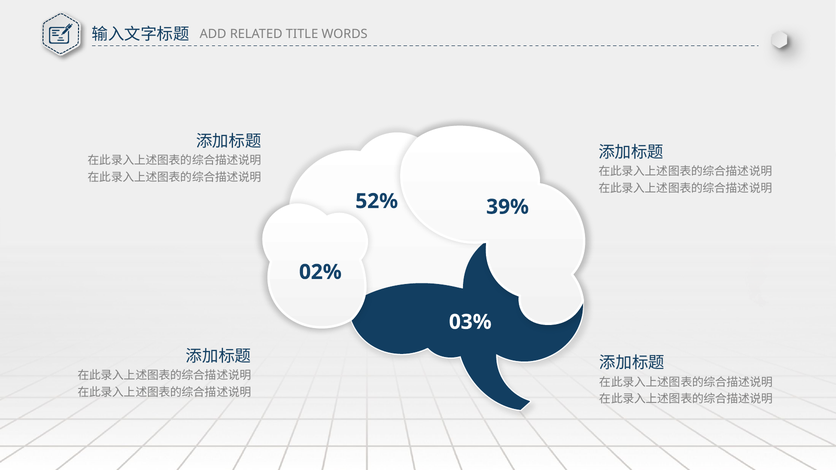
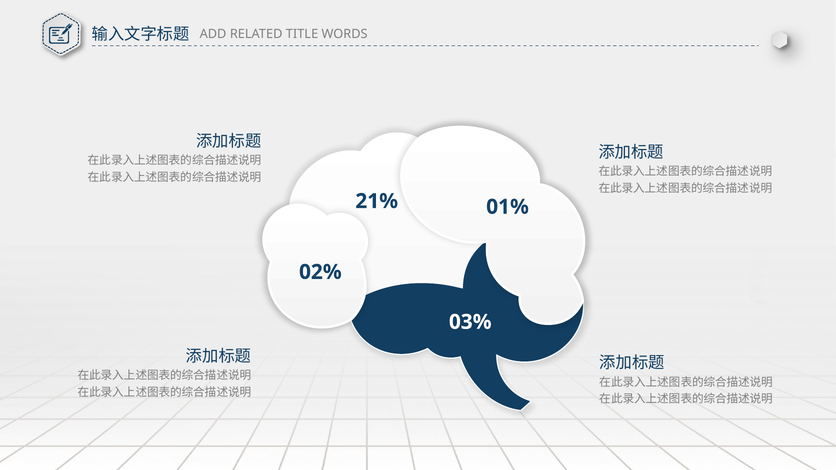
52%: 52% -> 21%
39%: 39% -> 01%
